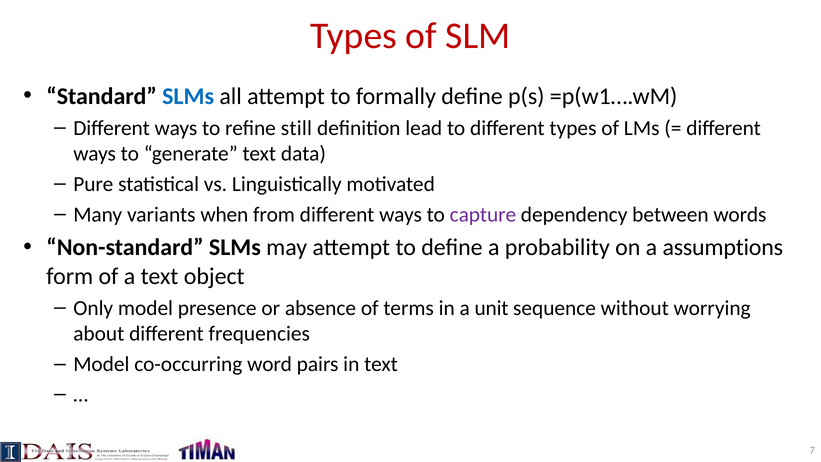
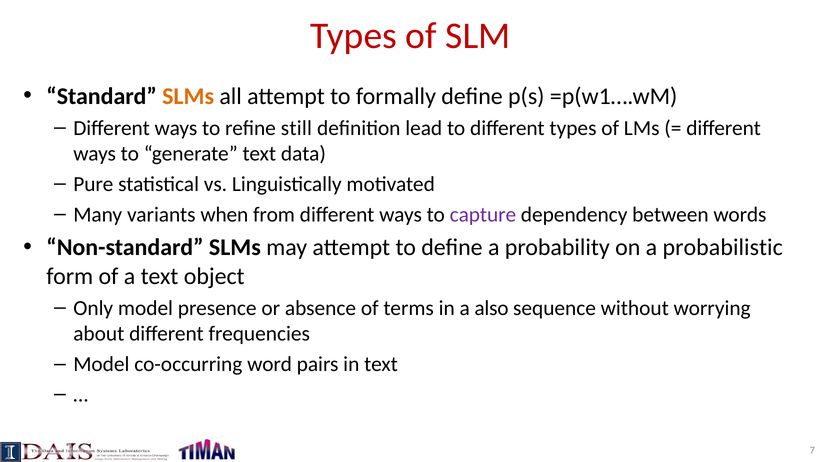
SLMs at (188, 96) colour: blue -> orange
assumptions: assumptions -> probabilistic
unit: unit -> also
